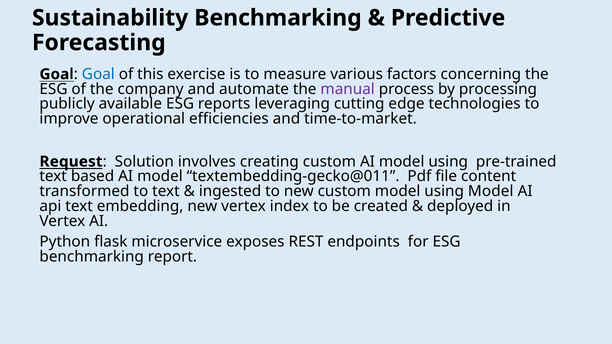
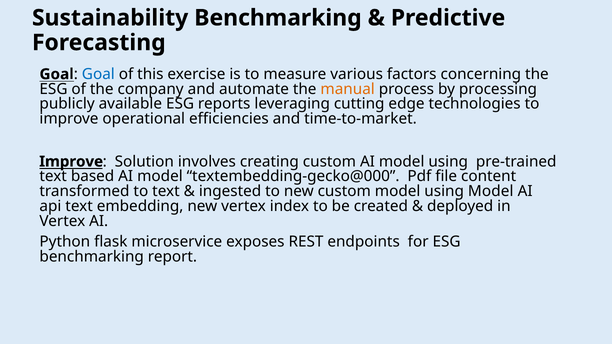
manual colour: purple -> orange
Request at (71, 162): Request -> Improve
textembedding-gecko@011: textembedding-gecko@011 -> textembedding-gecko@000
